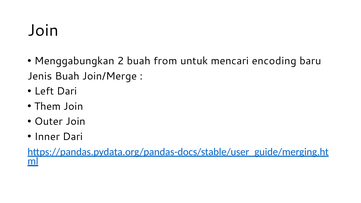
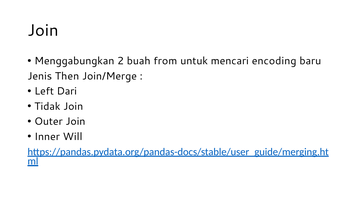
Jenis Buah: Buah -> Then
Them: Them -> Tidak
Inner Dari: Dari -> Will
